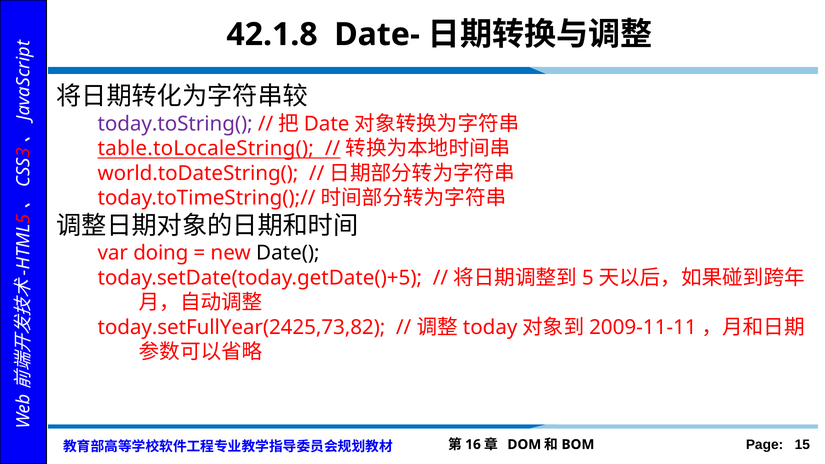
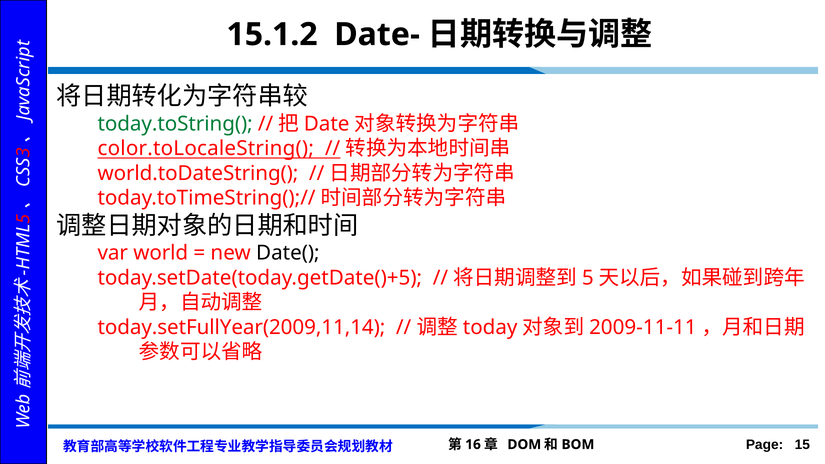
42.1.8: 42.1.8 -> 15.1.2
today.toString( colour: purple -> green
table.toLocaleString(: table.toLocaleString( -> color.toLocaleString(
doing: doing -> world
today.setFullYear(2425,73,82: today.setFullYear(2425,73,82 -> today.setFullYear(2009,11,14
